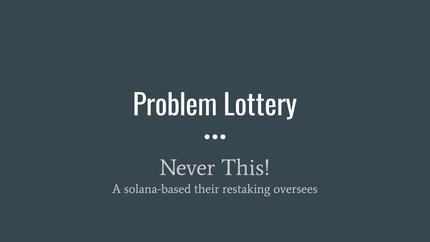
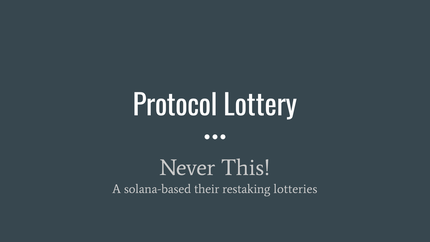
Problem: Problem -> Protocol
oversees: oversees -> lotteries
